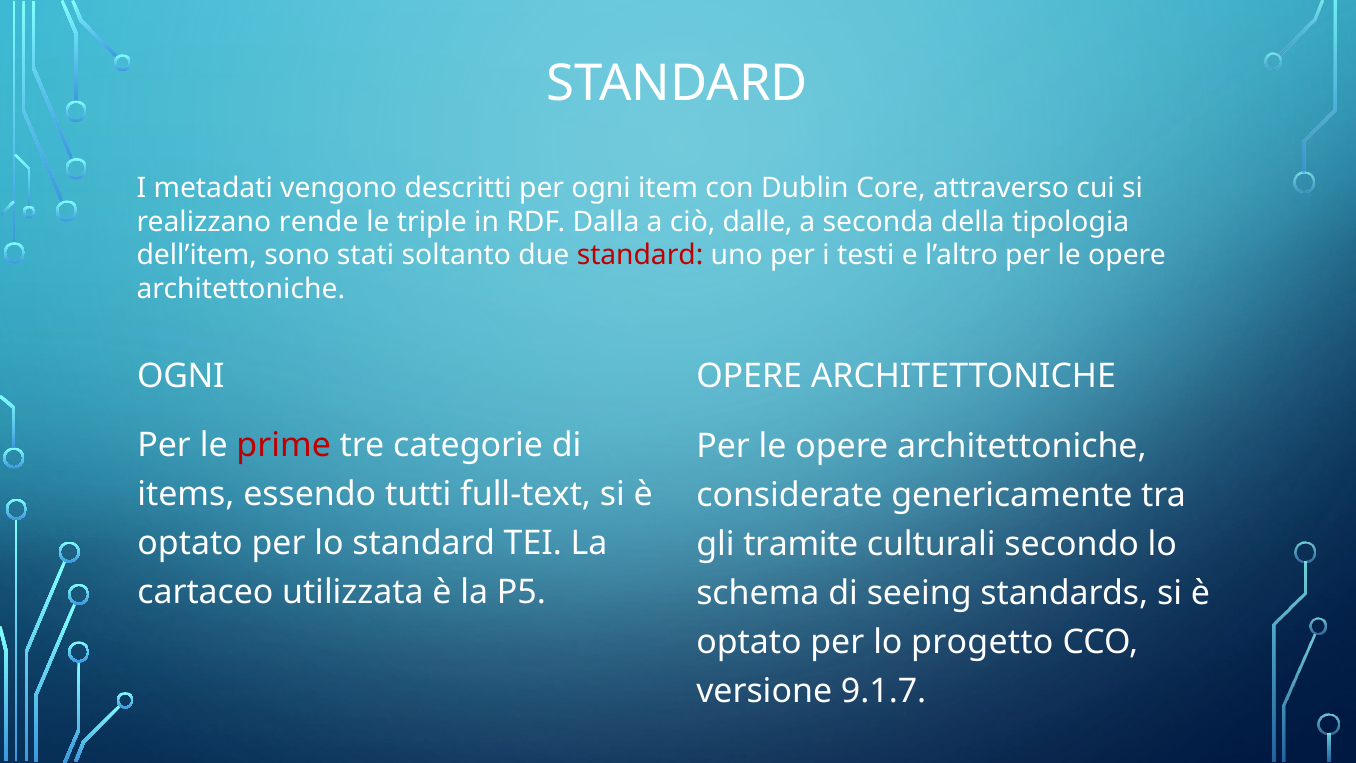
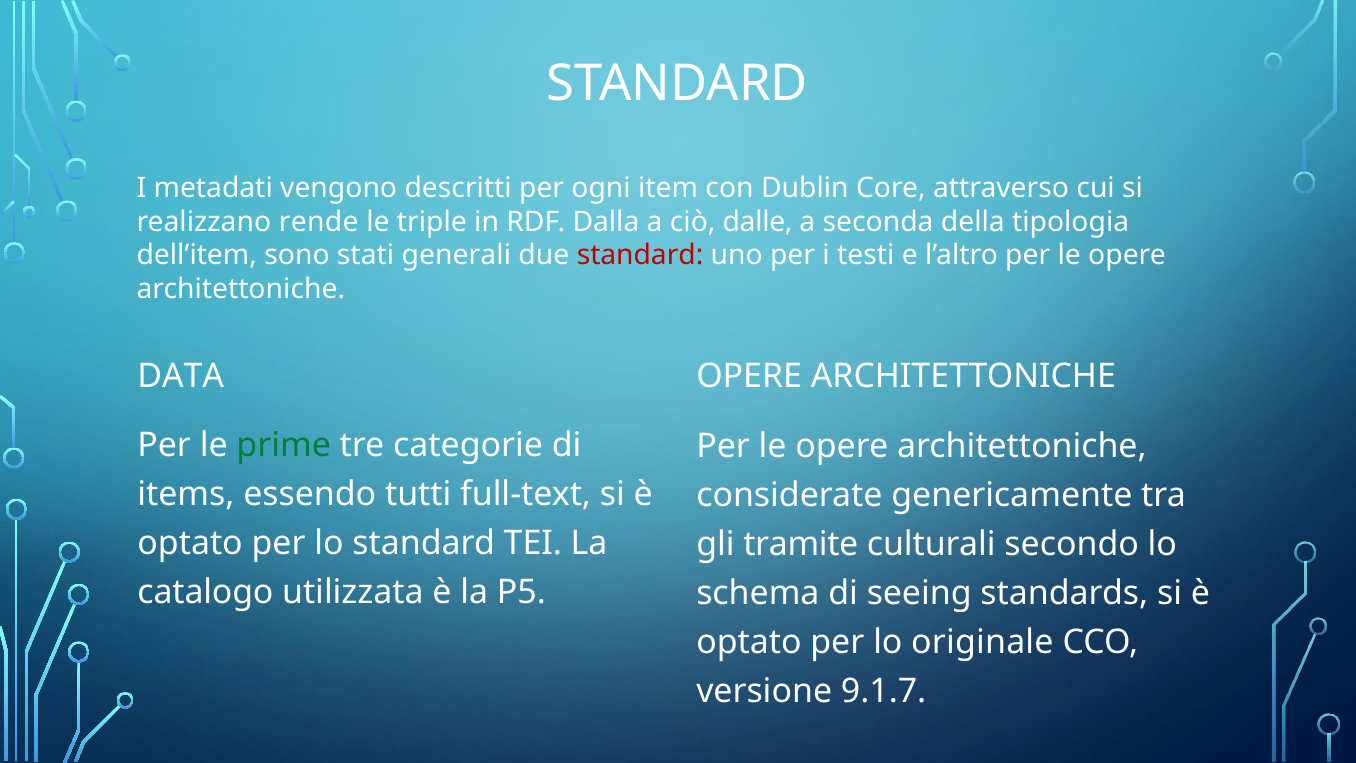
soltanto: soltanto -> generali
OGNI at (181, 376): OGNI -> DATA
prime colour: red -> green
cartaceo: cartaceo -> catalogo
progetto: progetto -> originale
